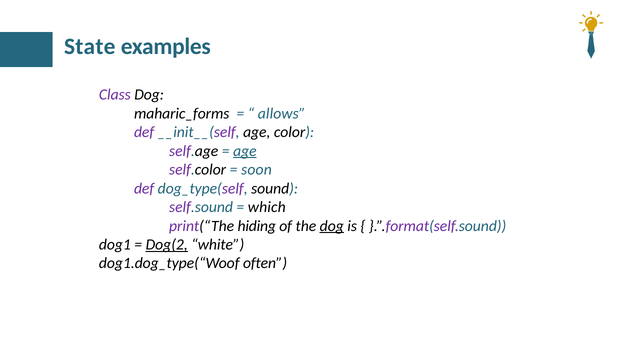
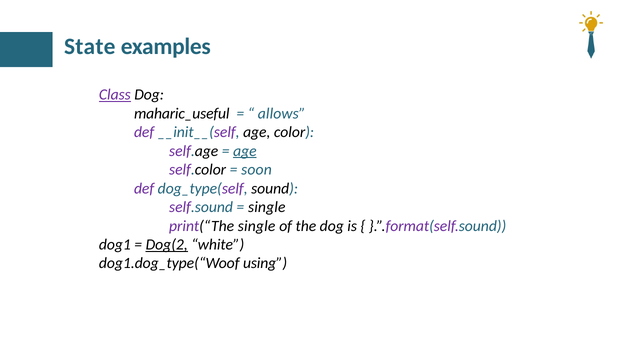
Class underline: none -> present
maharic_forms: maharic_forms -> maharic_useful
which at (267, 207): which -> single
print(“The hiding: hiding -> single
dog at (332, 226) underline: present -> none
often: often -> using
